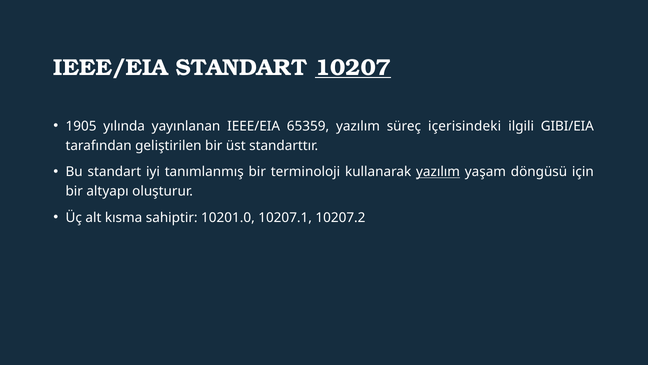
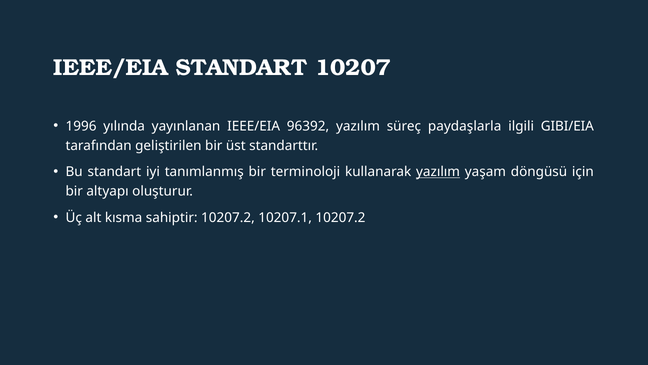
10207 underline: present -> none
1905: 1905 -> 1996
65359: 65359 -> 96392
içerisindeki: içerisindeki -> paydaşlarla
sahiptir 10201.0: 10201.0 -> 10207.2
